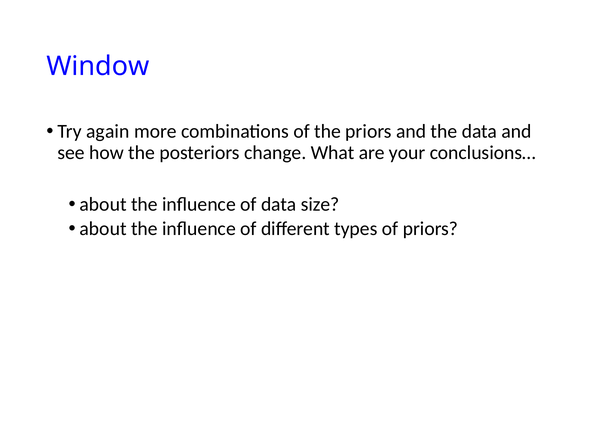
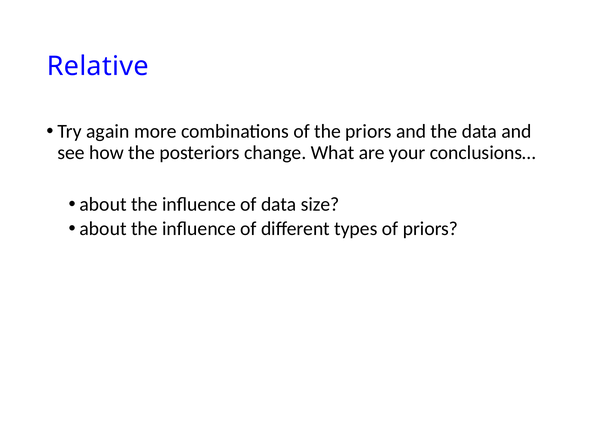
Window: Window -> Relative
